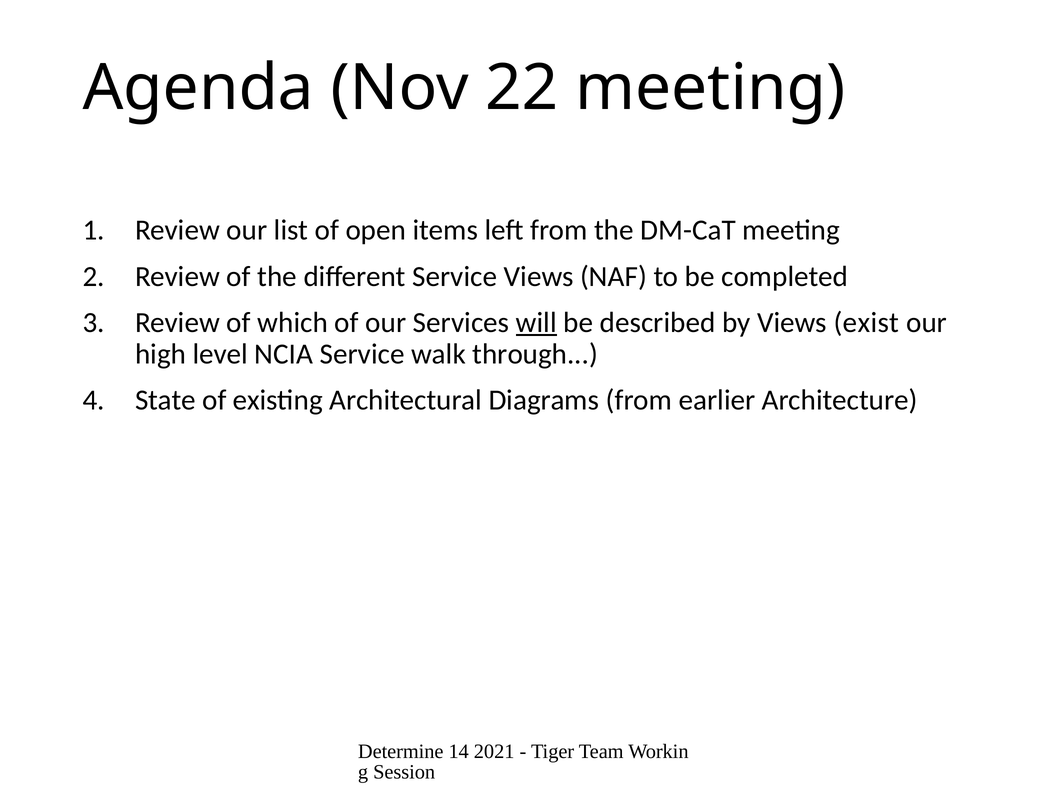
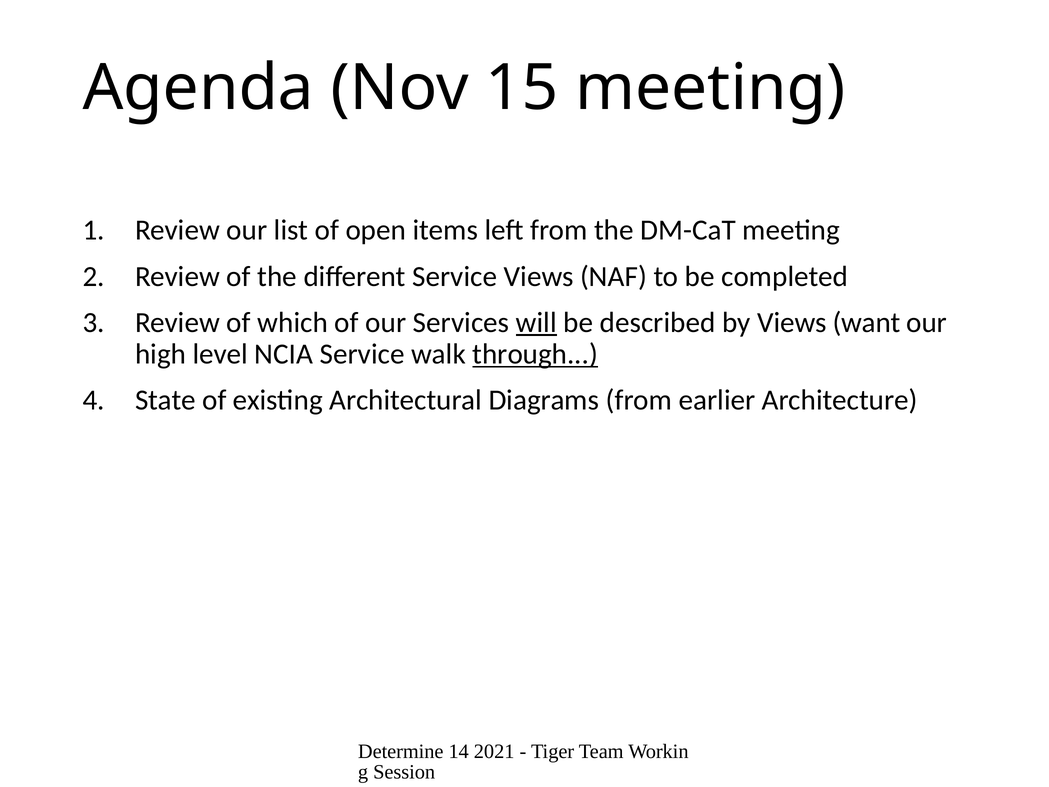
22: 22 -> 15
exist: exist -> want
through underline: none -> present
